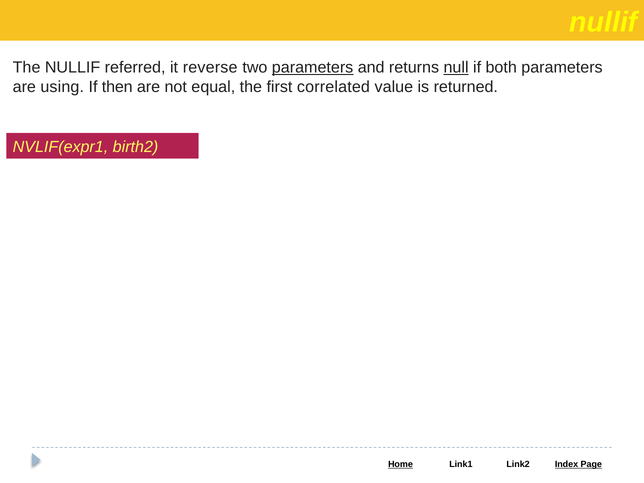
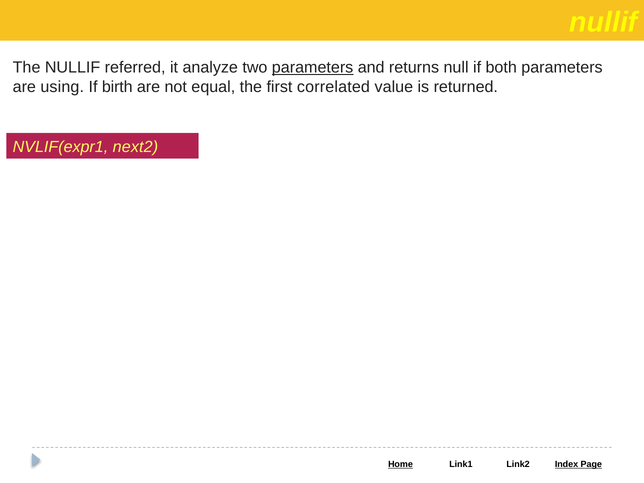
reverse: reverse -> analyze
null underline: present -> none
then: then -> birth
birth2: birth2 -> next2
